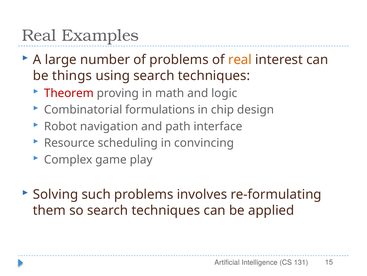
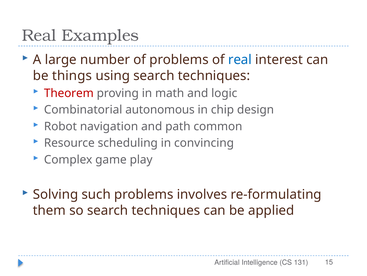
real at (240, 60) colour: orange -> blue
formulations: formulations -> autonomous
interface: interface -> common
